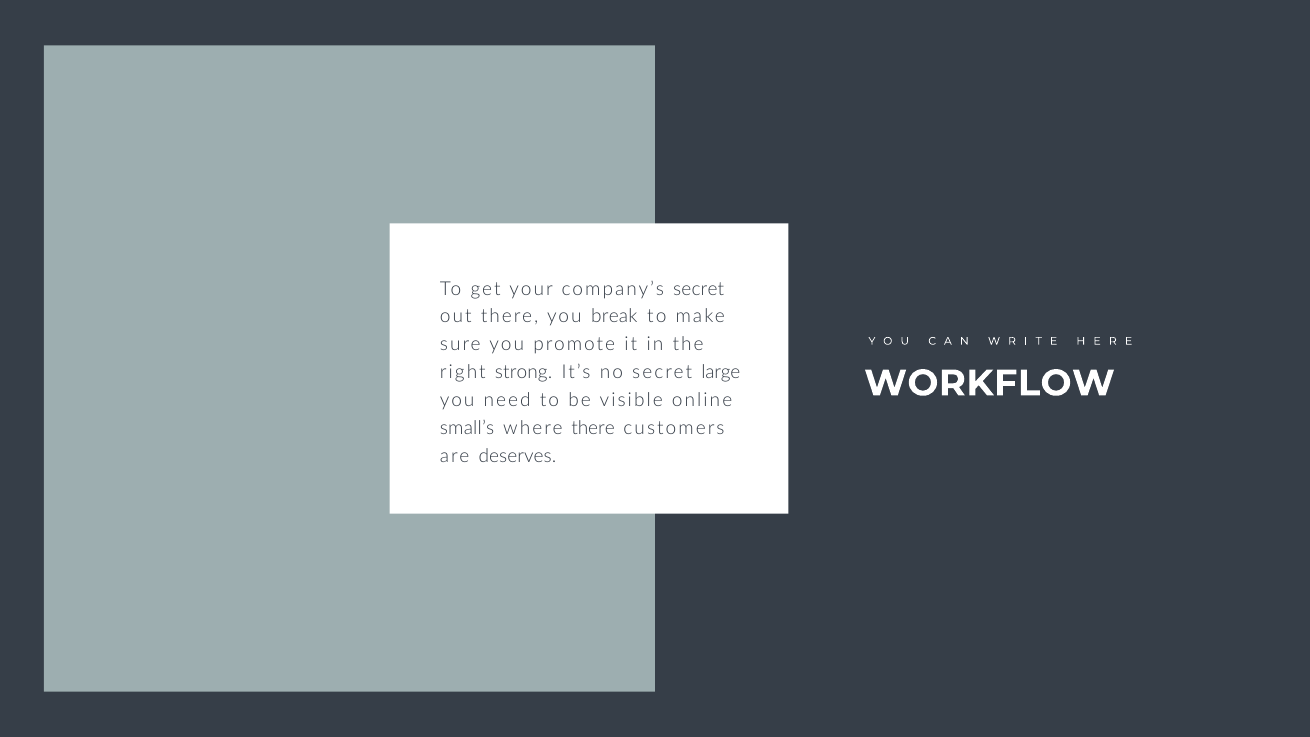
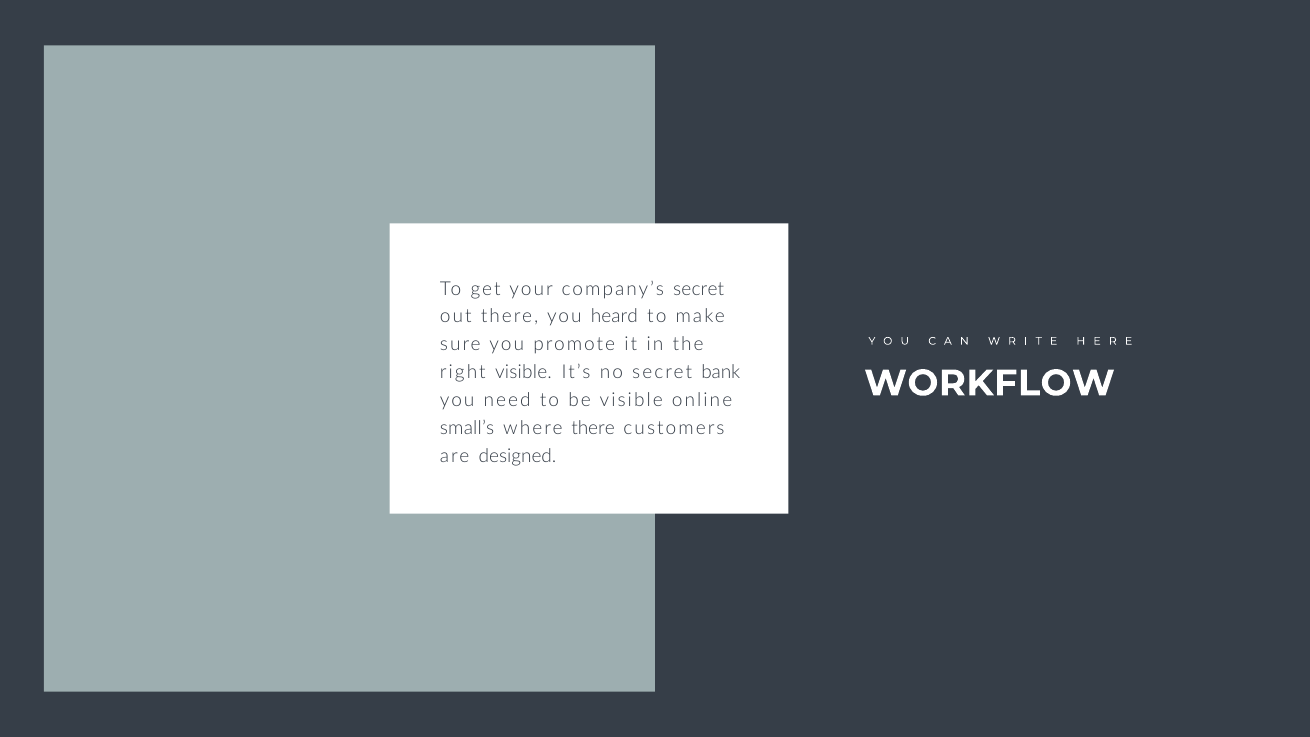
break: break -> heard
right strong: strong -> visible
large: large -> bank
deserves: deserves -> designed
